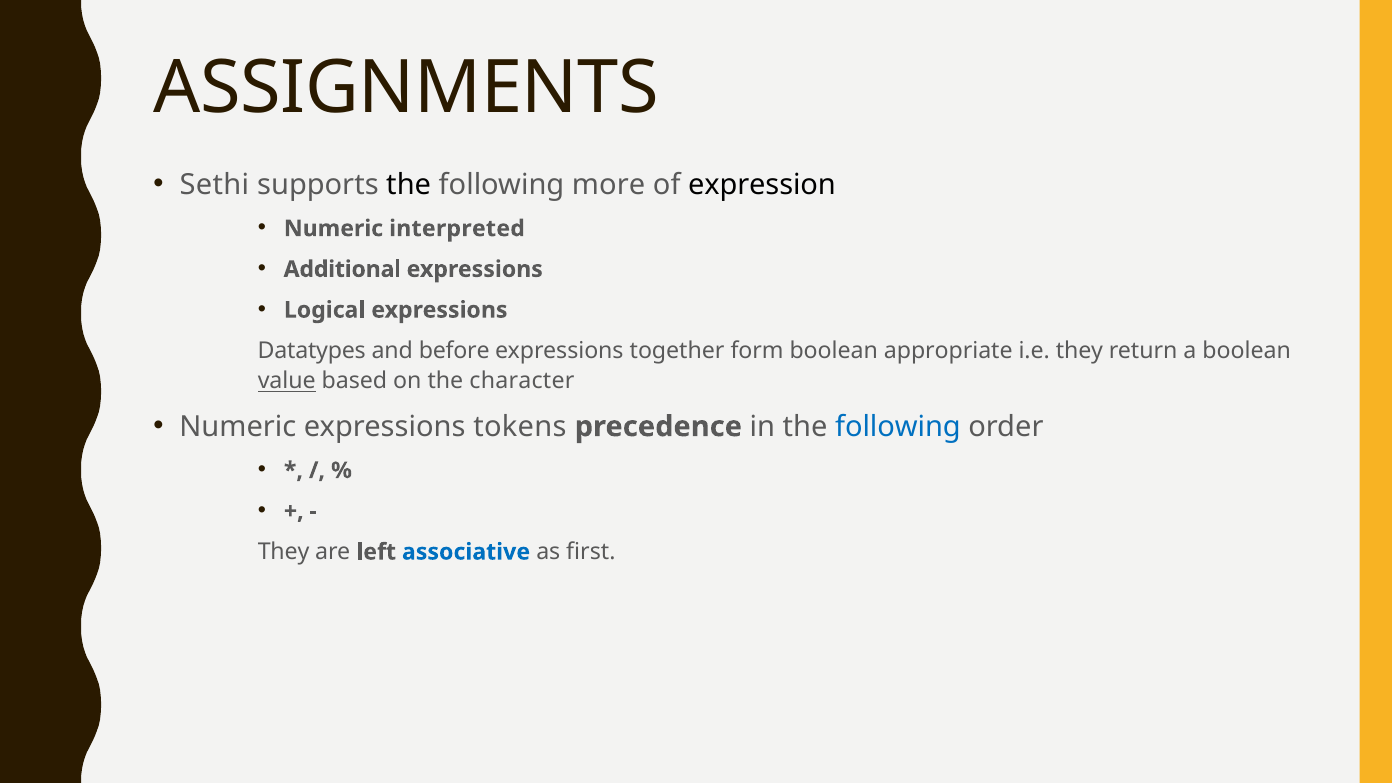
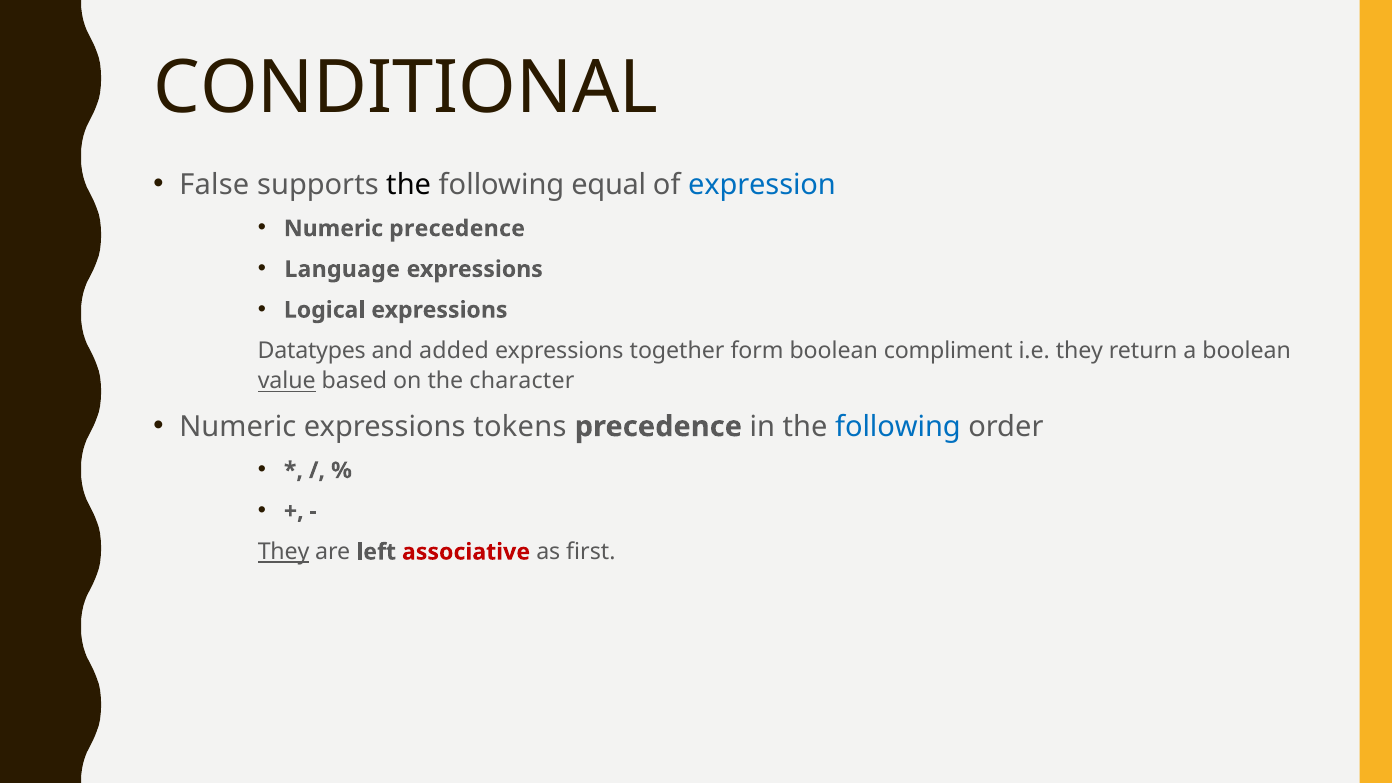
ASSIGNMENTS: ASSIGNMENTS -> CONDITIONAL
Sethi: Sethi -> False
more: more -> equal
expression colour: black -> blue
Numeric interpreted: interpreted -> precedence
Additional: Additional -> Language
before: before -> added
appropriate: appropriate -> compliment
They at (284, 552) underline: none -> present
associative colour: blue -> red
